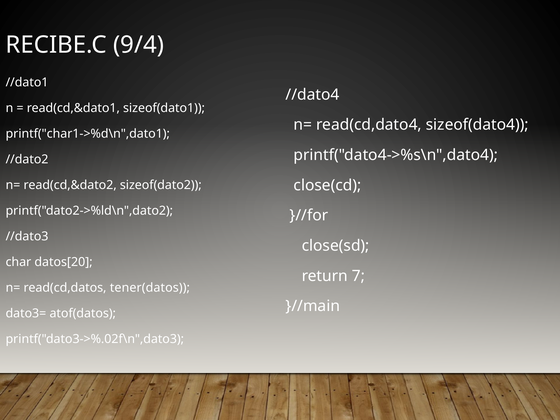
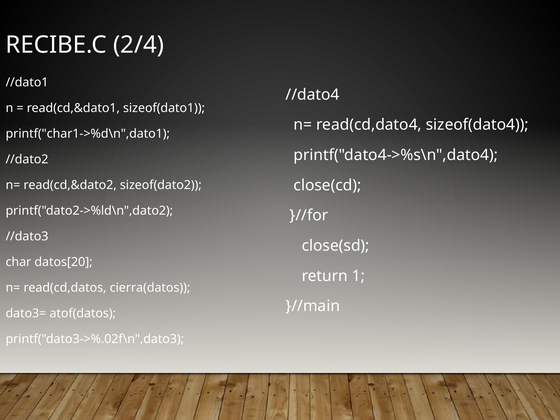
9/4: 9/4 -> 2/4
7: 7 -> 1
tener(datos: tener(datos -> cierra(datos
